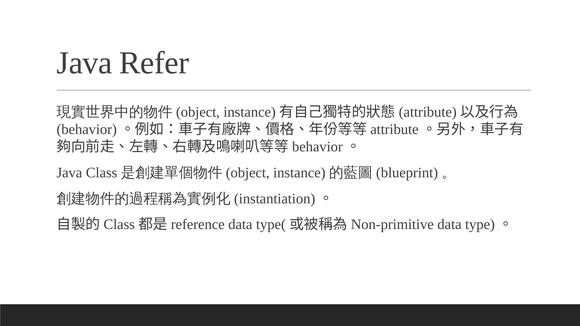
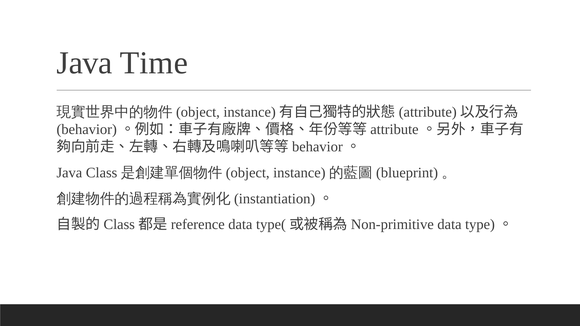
Refer: Refer -> Time
